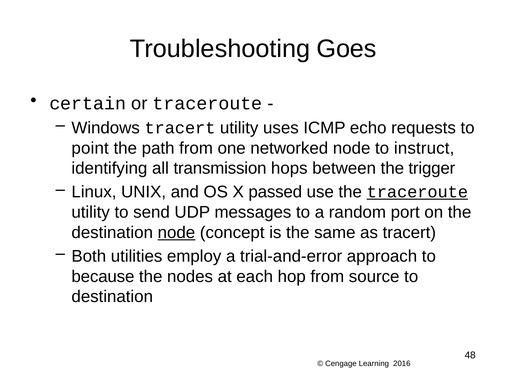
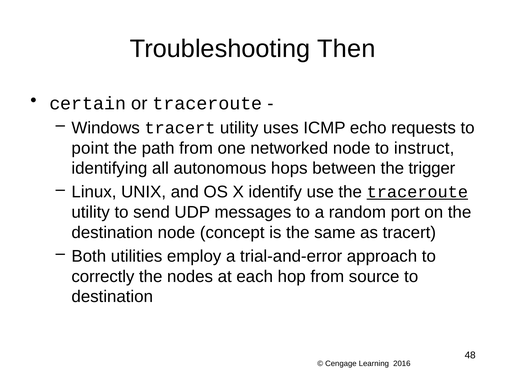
Goes: Goes -> Then
transmission: transmission -> autonomous
passed: passed -> identify
node at (176, 232) underline: present -> none
because: because -> correctly
